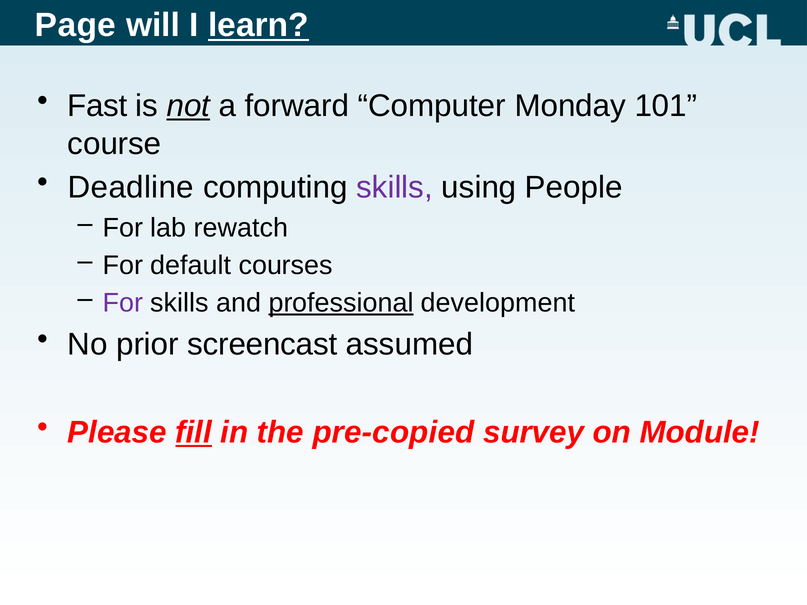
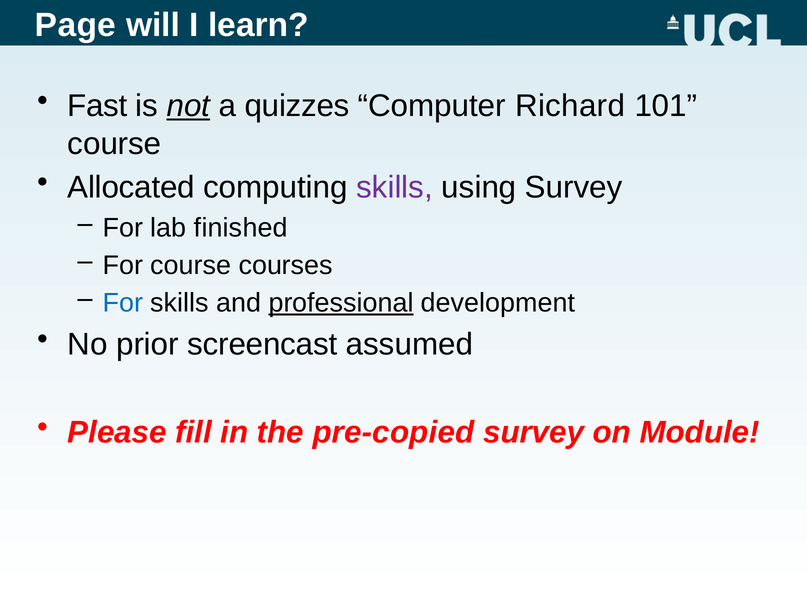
learn underline: present -> none
forward: forward -> quizzes
Monday: Monday -> Richard
Deadline: Deadline -> Allocated
using People: People -> Survey
rewatch: rewatch -> finished
For default: default -> course
For at (123, 303) colour: purple -> blue
fill underline: present -> none
